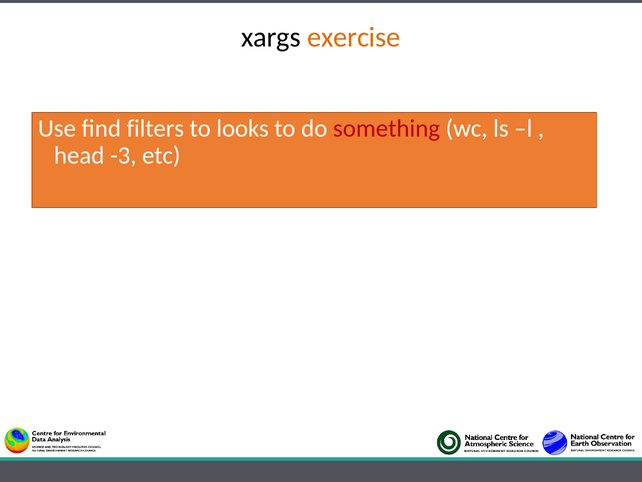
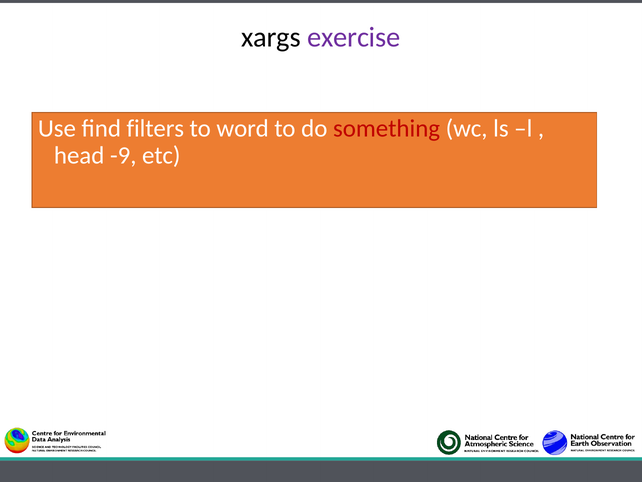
exercise colour: orange -> purple
looks: looks -> word
-3: -3 -> -9
